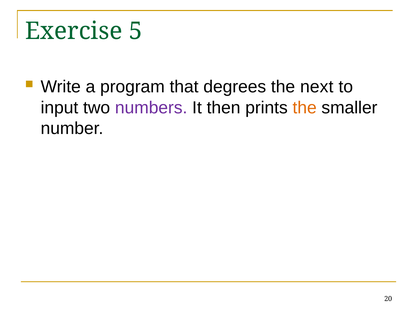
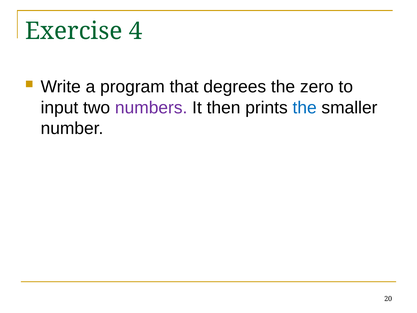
5: 5 -> 4
next: next -> zero
the at (305, 108) colour: orange -> blue
